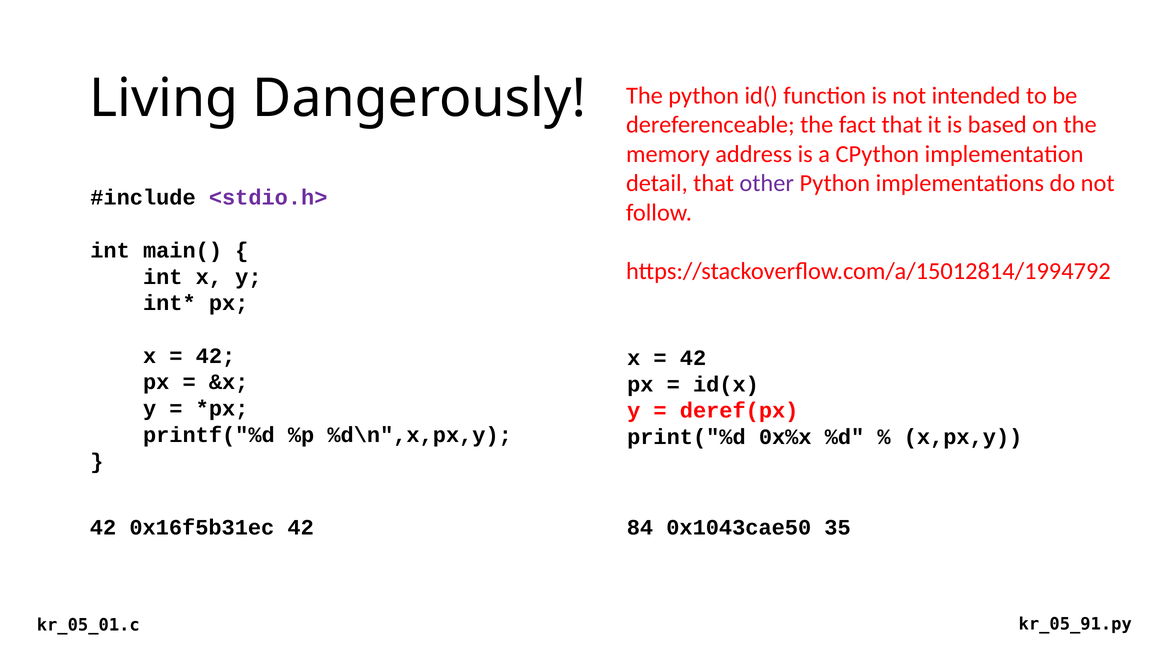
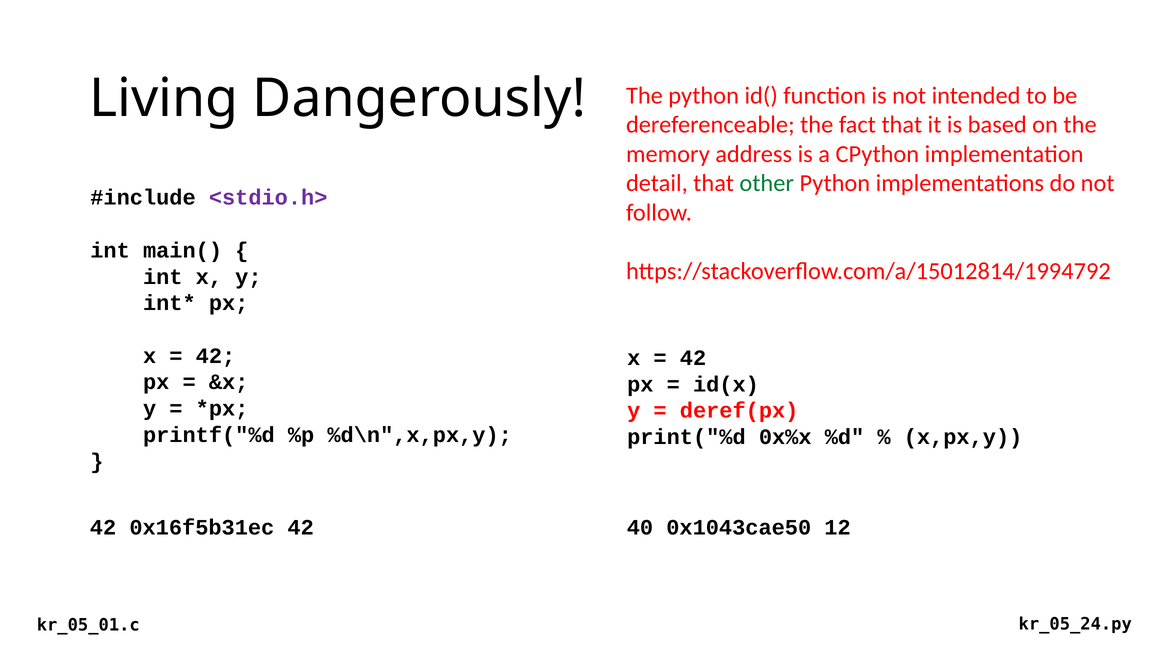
other colour: purple -> green
84: 84 -> 40
35: 35 -> 12
kr_05_91.py: kr_05_91.py -> kr_05_24.py
